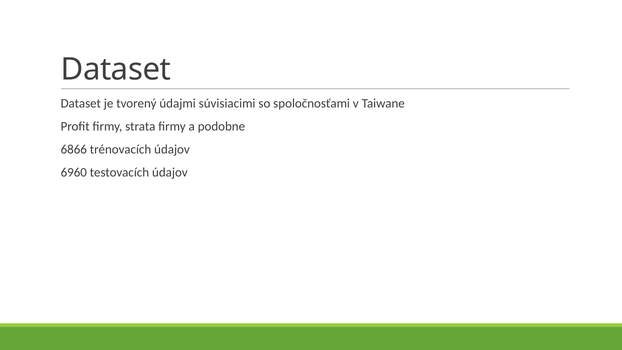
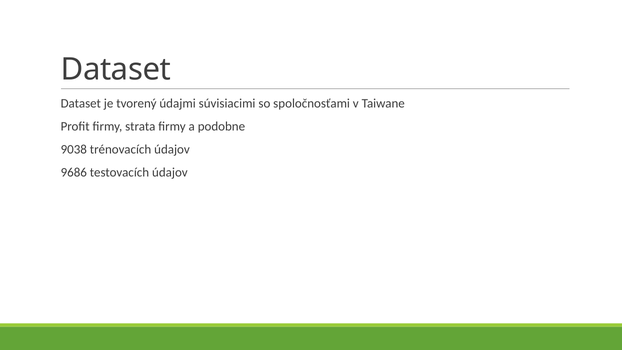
6866: 6866 -> 9038
6960: 6960 -> 9686
